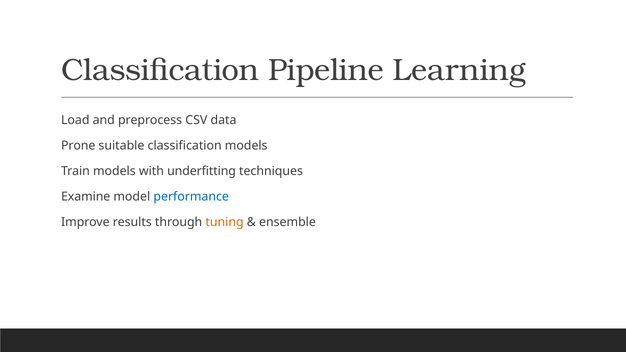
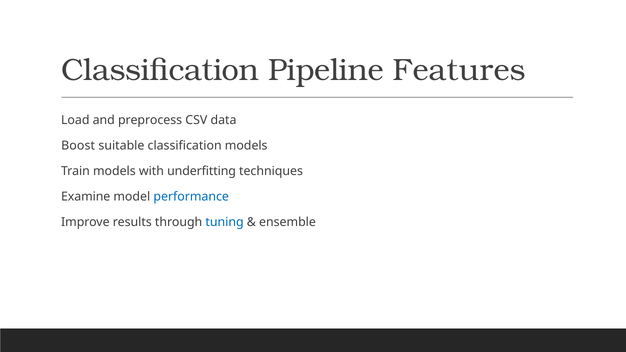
Learning: Learning -> Features
Prone: Prone -> Boost
tuning colour: orange -> blue
